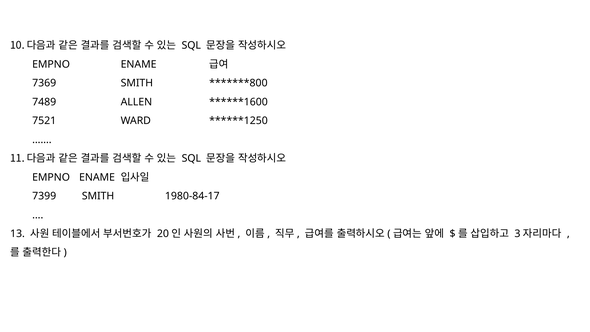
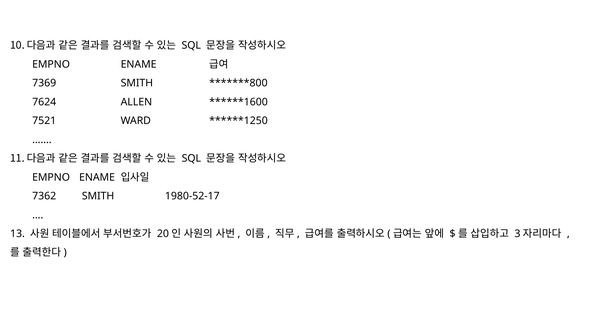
7489: 7489 -> 7624
7399: 7399 -> 7362
1980-84-17: 1980-84-17 -> 1980-52-17
